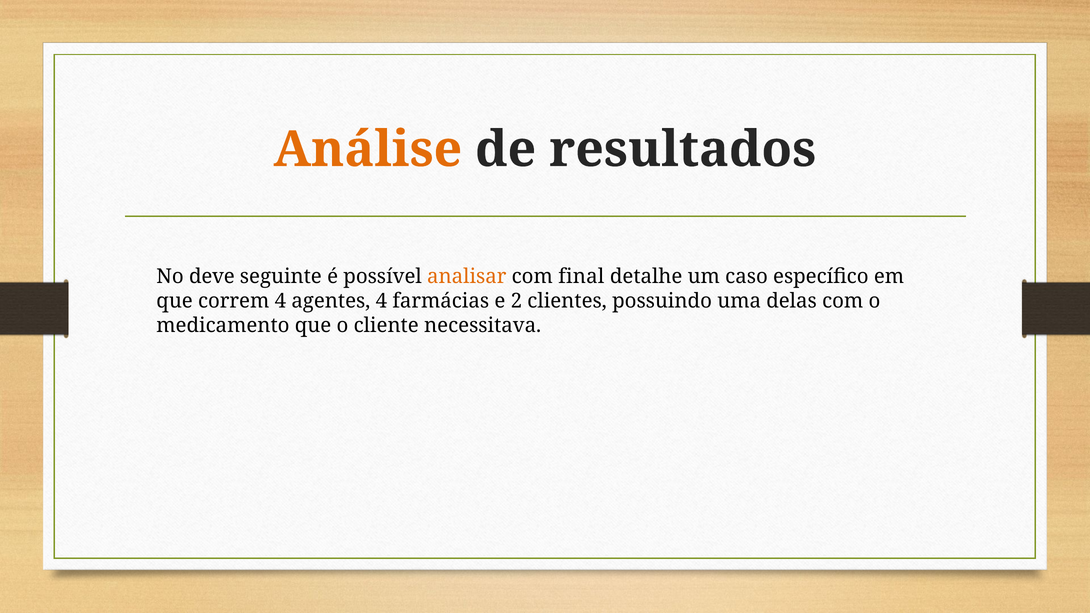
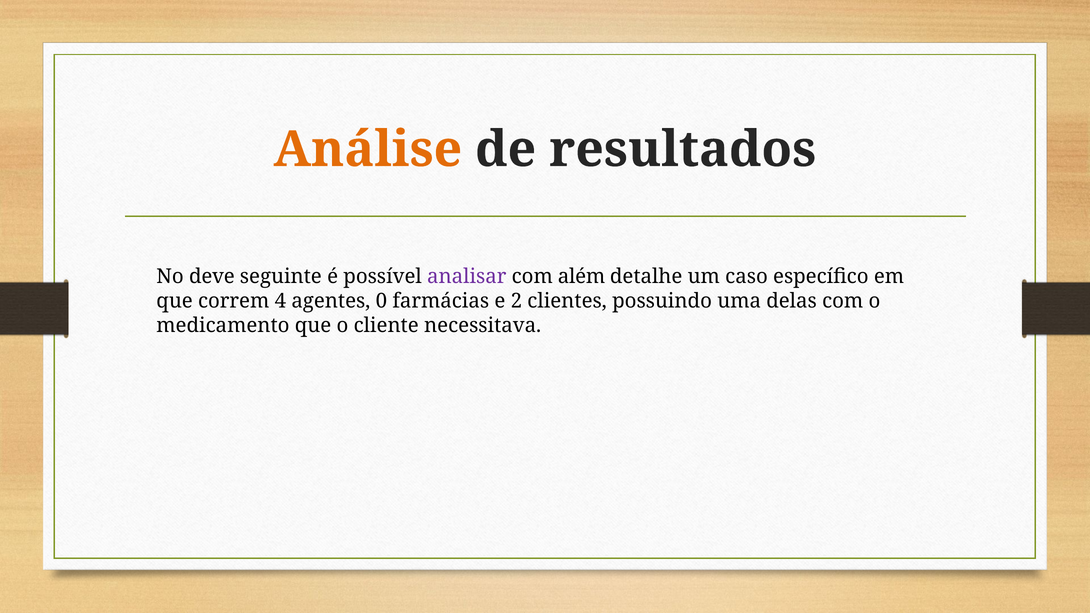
analisar colour: orange -> purple
final: final -> além
agentes 4: 4 -> 0
